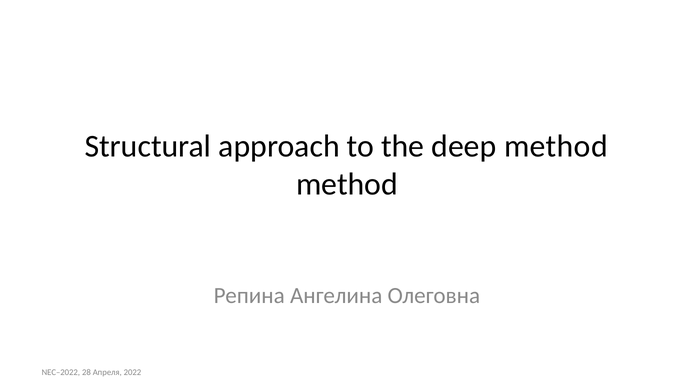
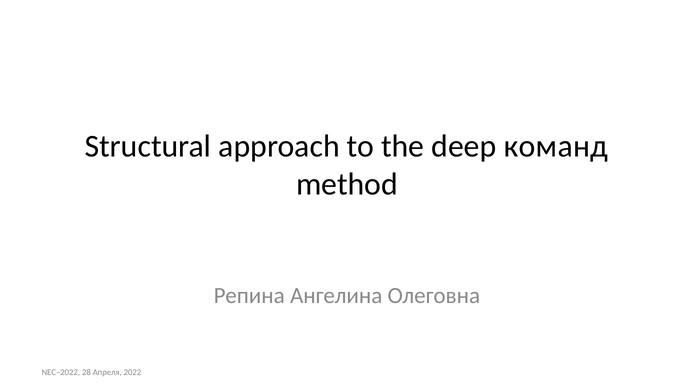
deep method: method -> команд
